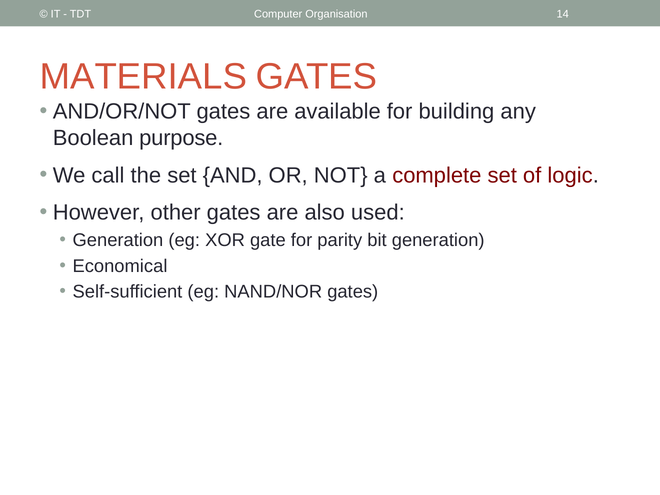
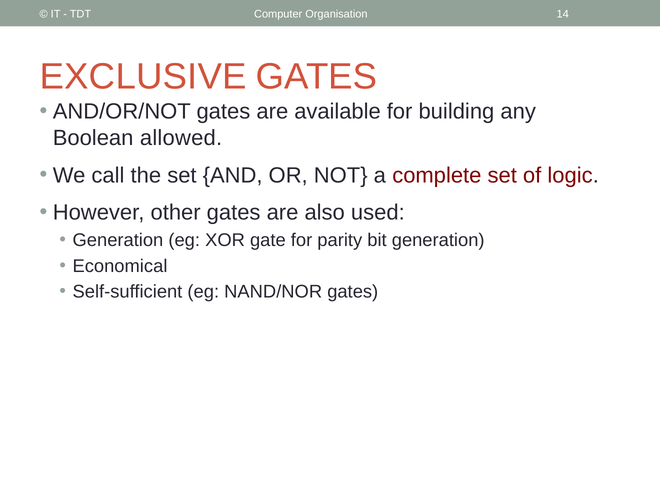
MATERIALS: MATERIALS -> EXCLUSIVE
purpose: purpose -> allowed
